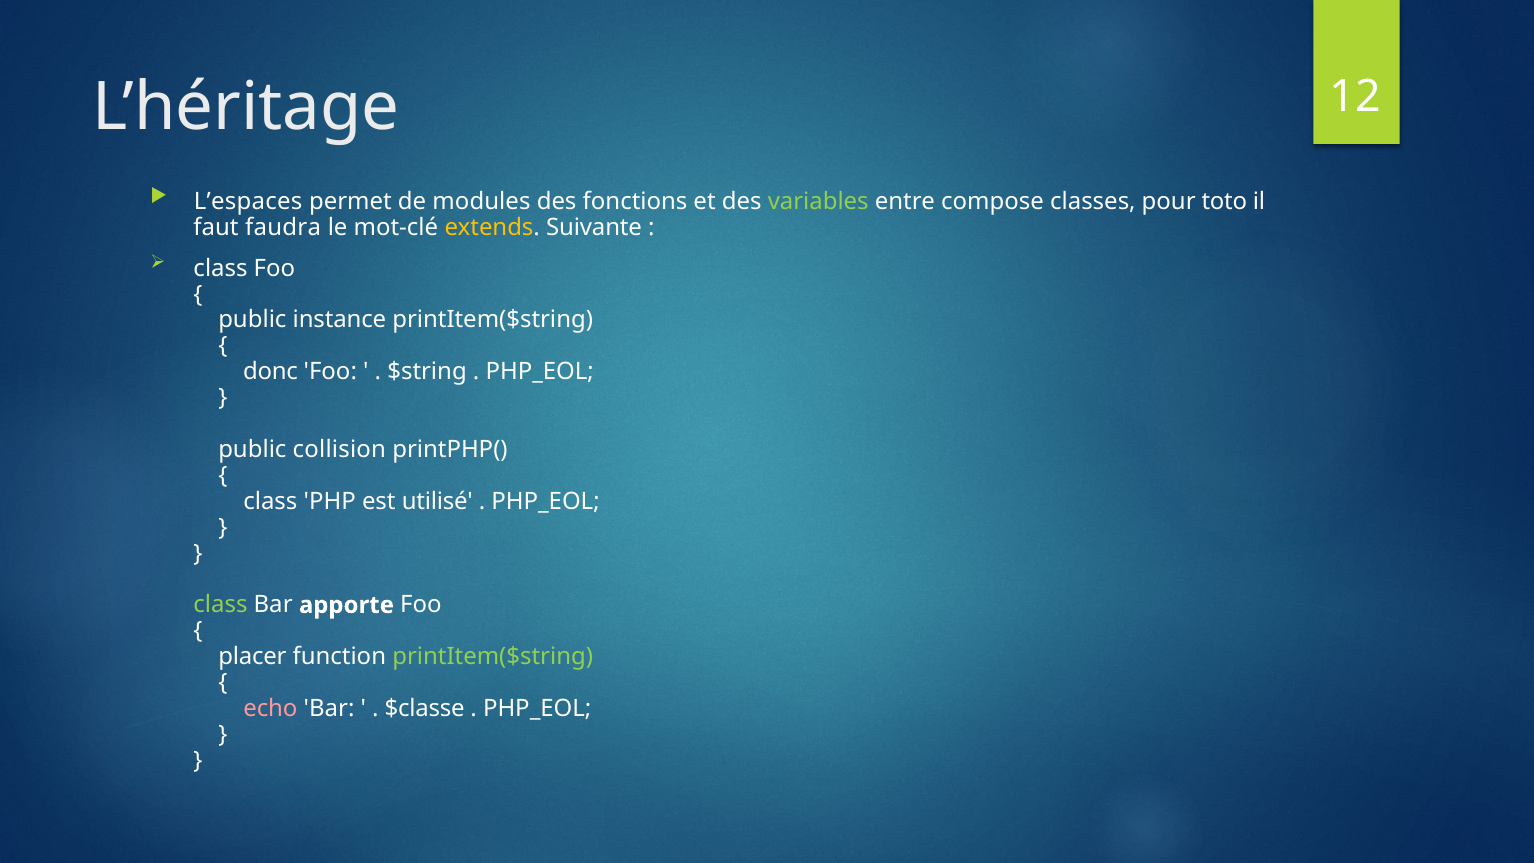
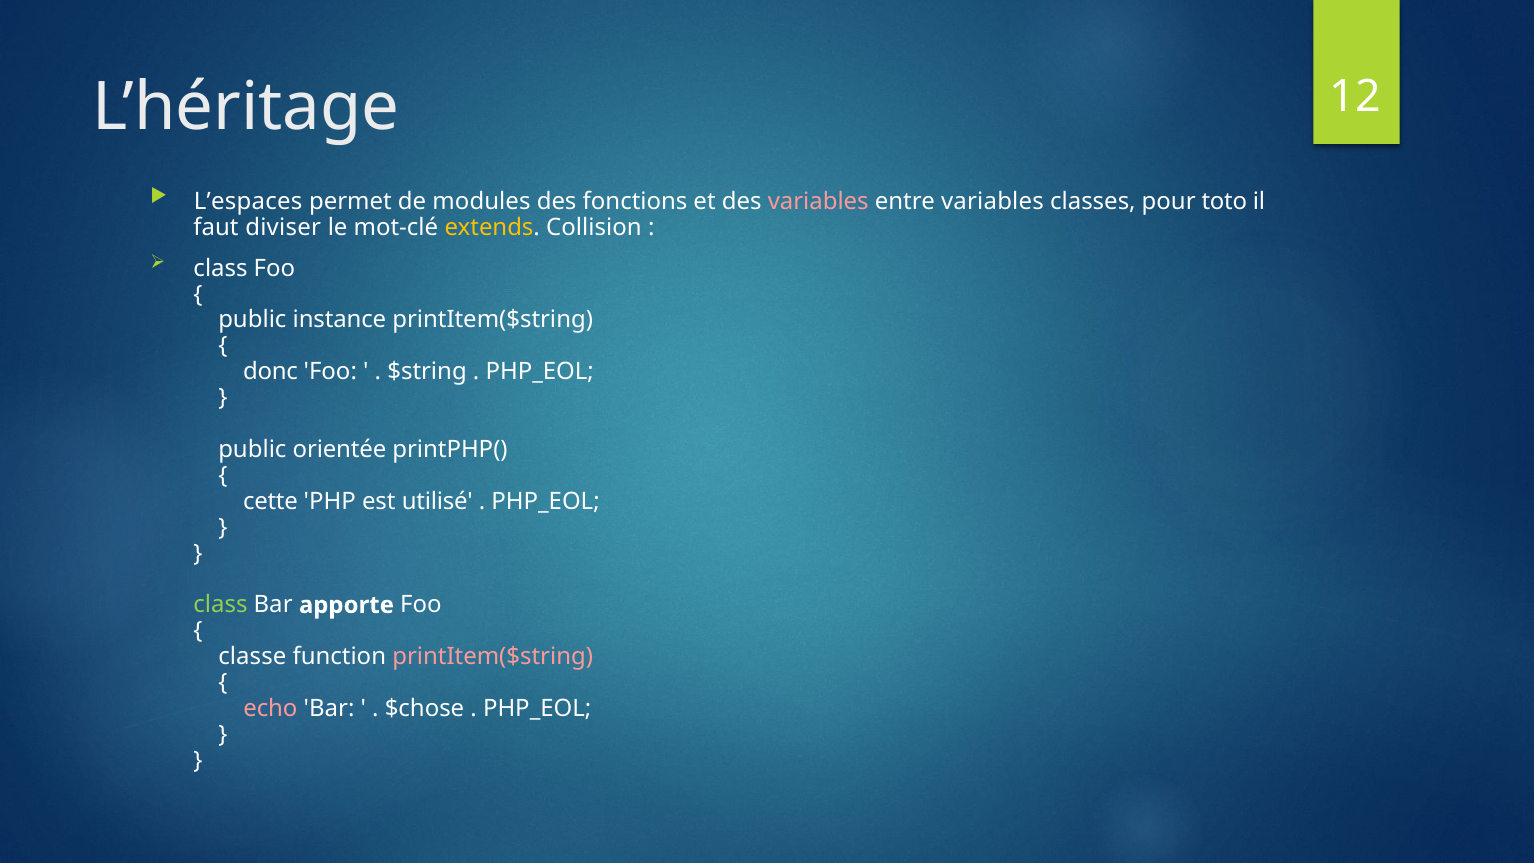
variables at (818, 202) colour: light green -> pink
entre compose: compose -> variables
faudra: faudra -> diviser
Suivante: Suivante -> Collision
collision: collision -> orientée
class at (270, 501): class -> cette
placer: placer -> classe
printItem($string at (493, 657) colour: light green -> pink
$classe: $classe -> $chose
